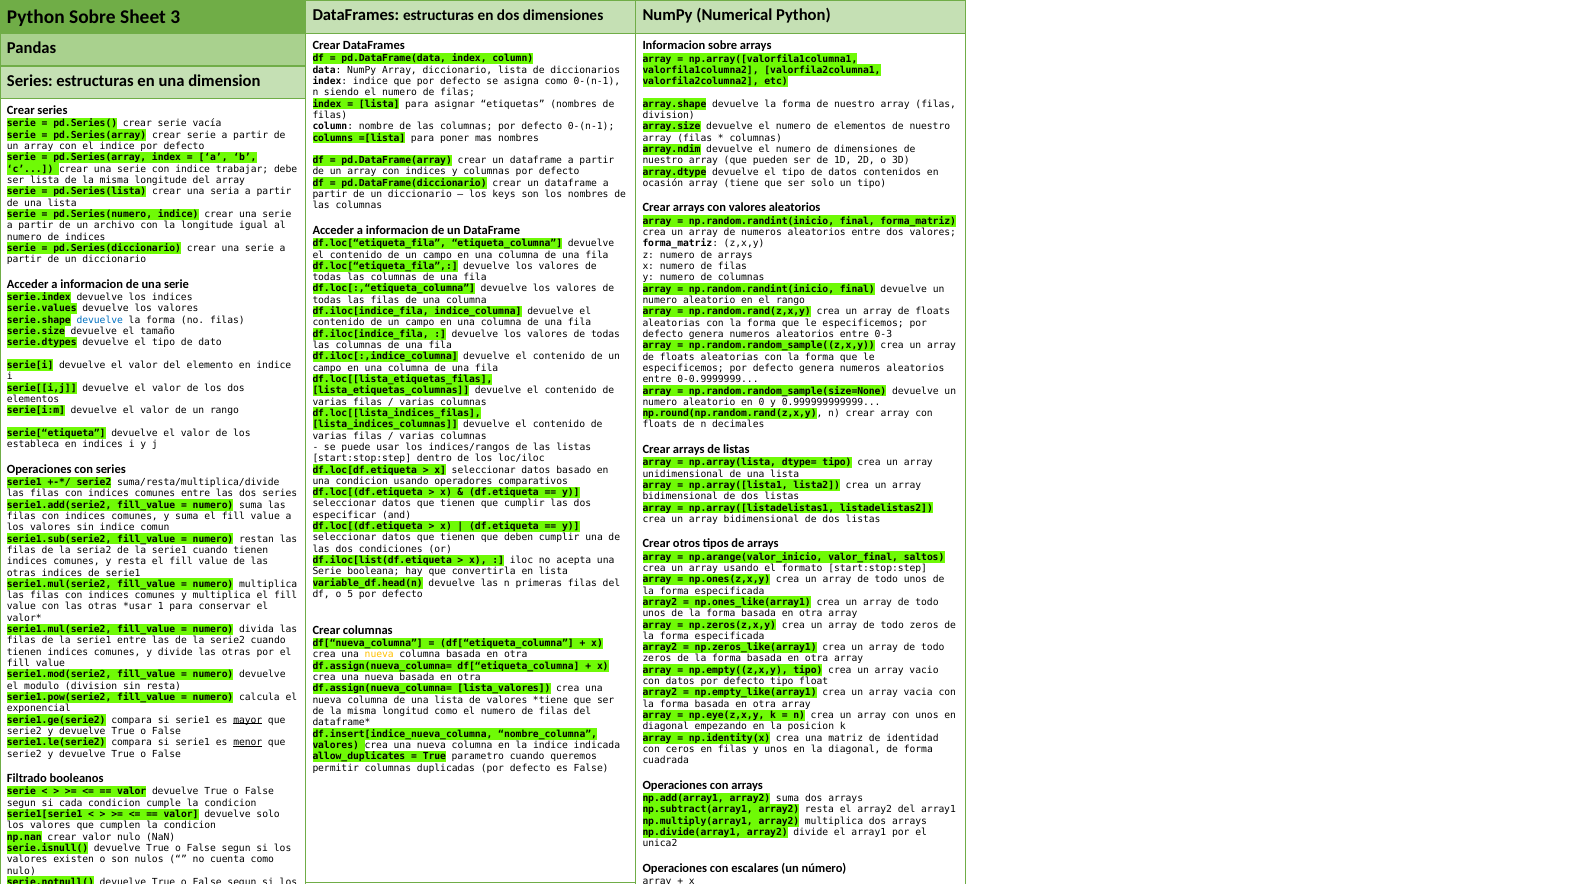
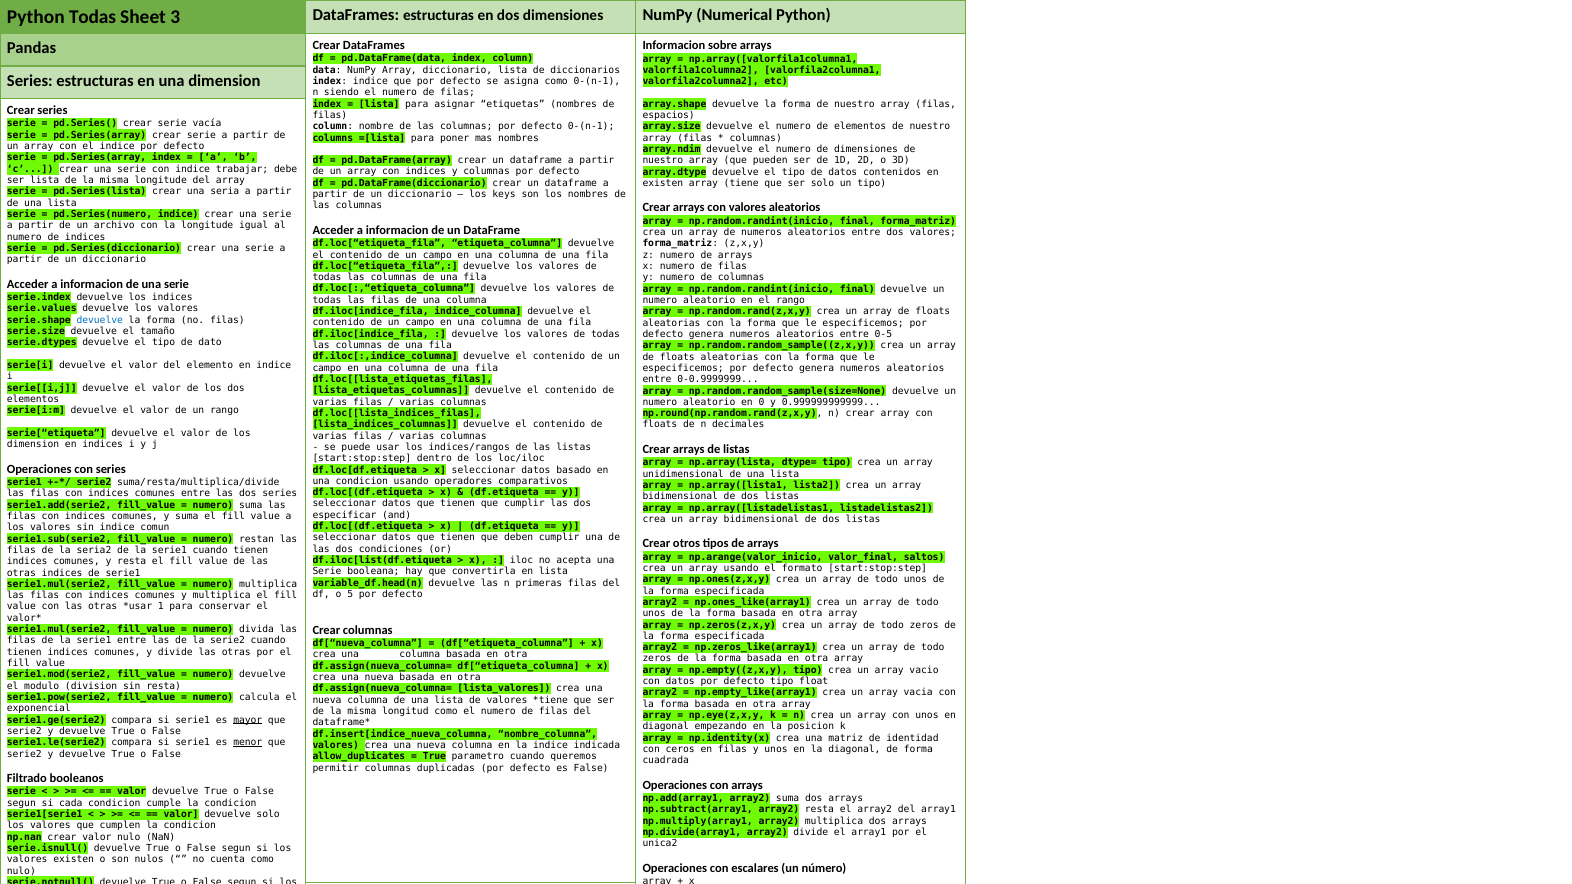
Python Sobre: Sobre -> Todas
division at (669, 115): division -> espacios
ocasión at (663, 183): ocasión -> existen
0-3: 0-3 -> 0-5
estableca at (33, 445): estableca -> dimension
nueva at (379, 655) colour: yellow -> white
